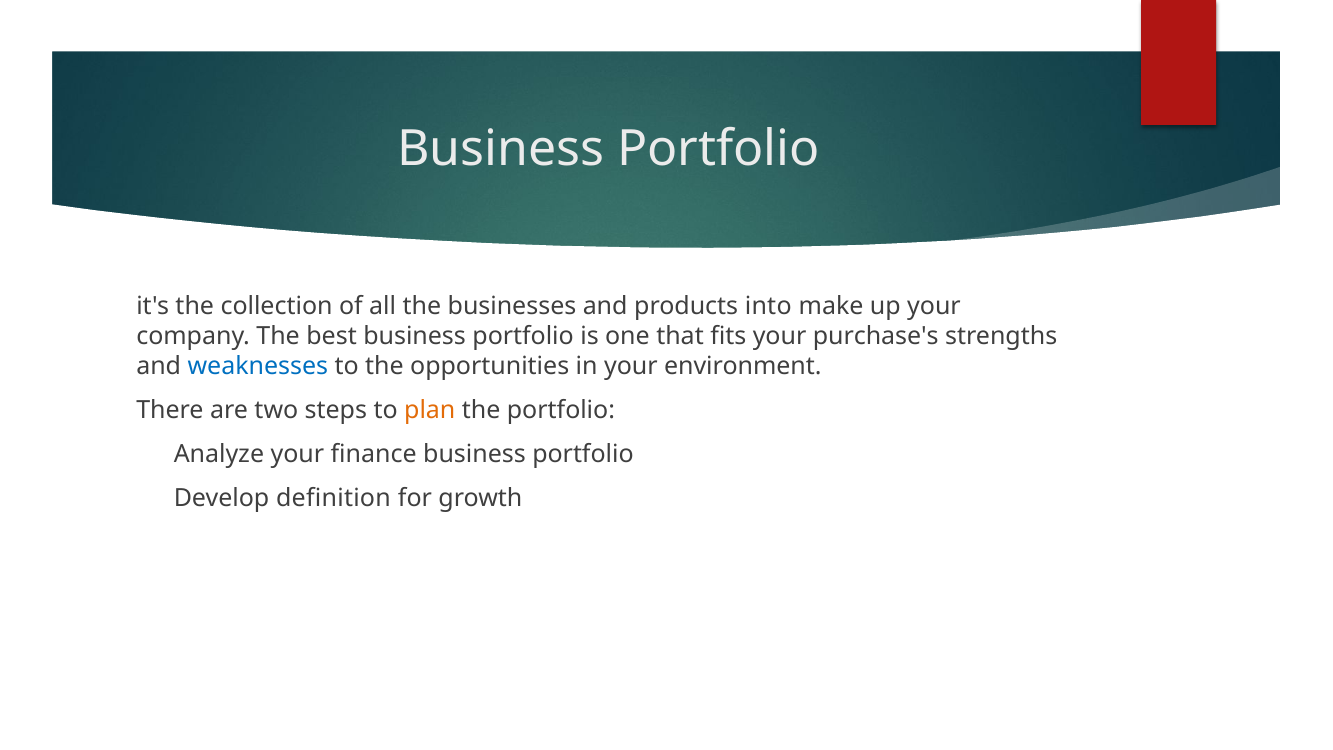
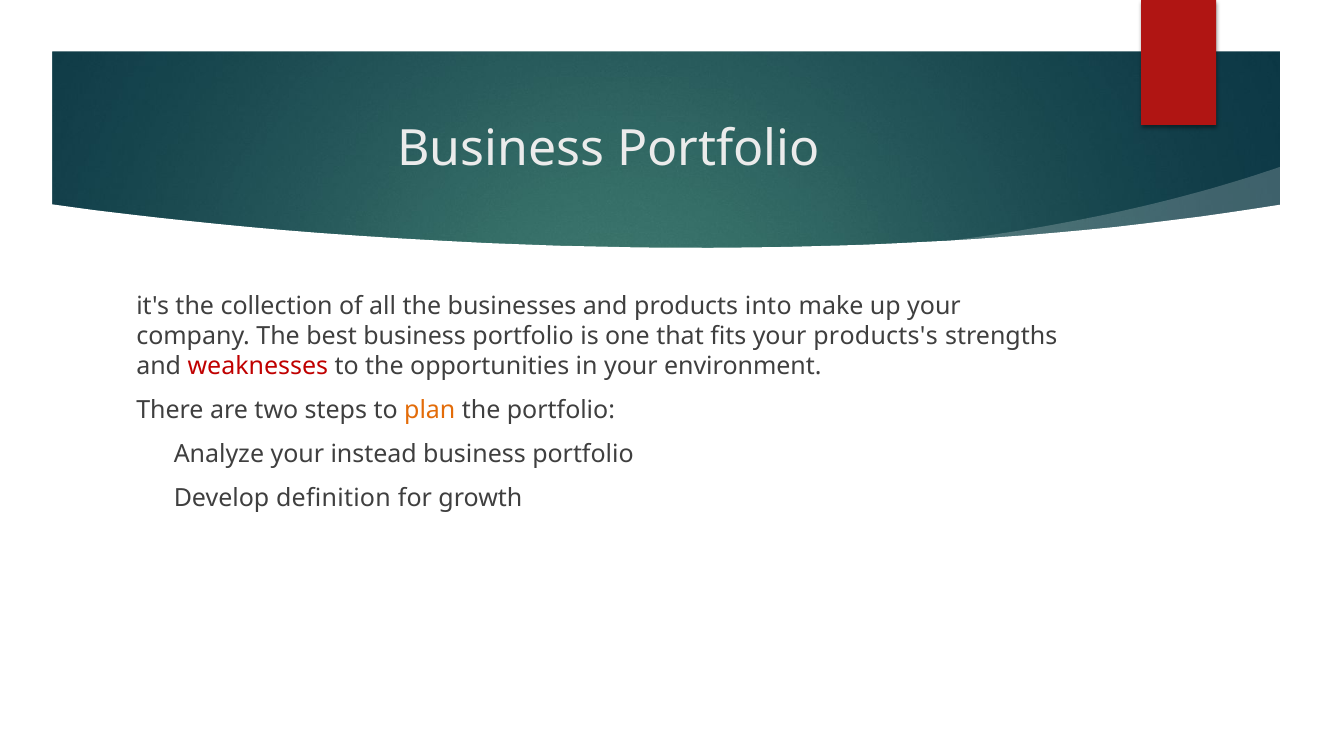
purchase's: purchase's -> products's
weaknesses colour: blue -> red
finance: finance -> instead
